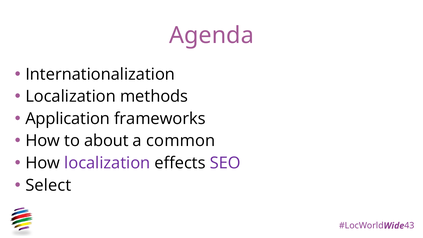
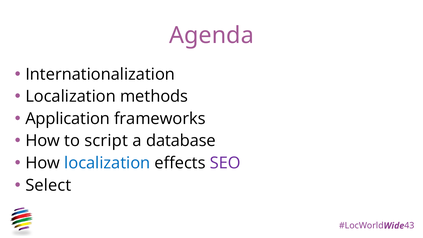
about: about -> script
common: common -> database
localization at (107, 163) colour: purple -> blue
